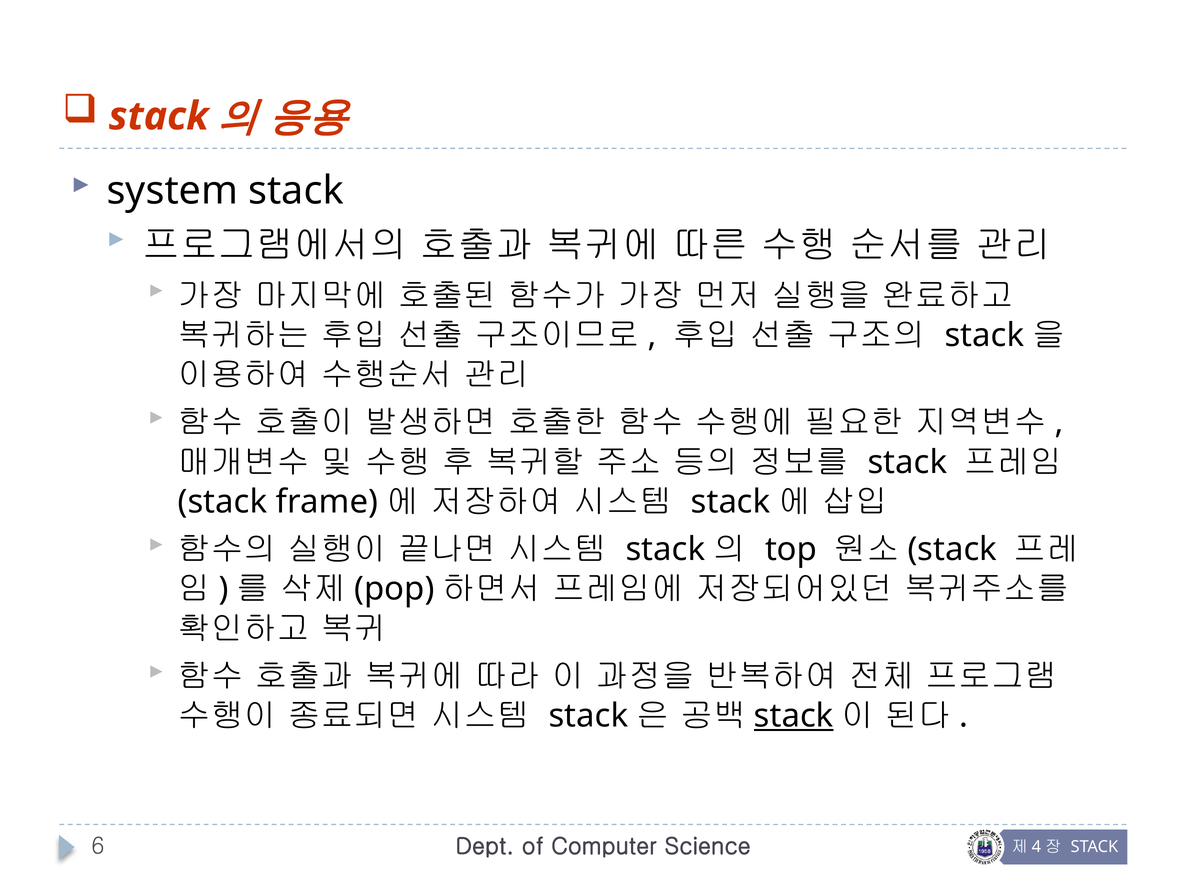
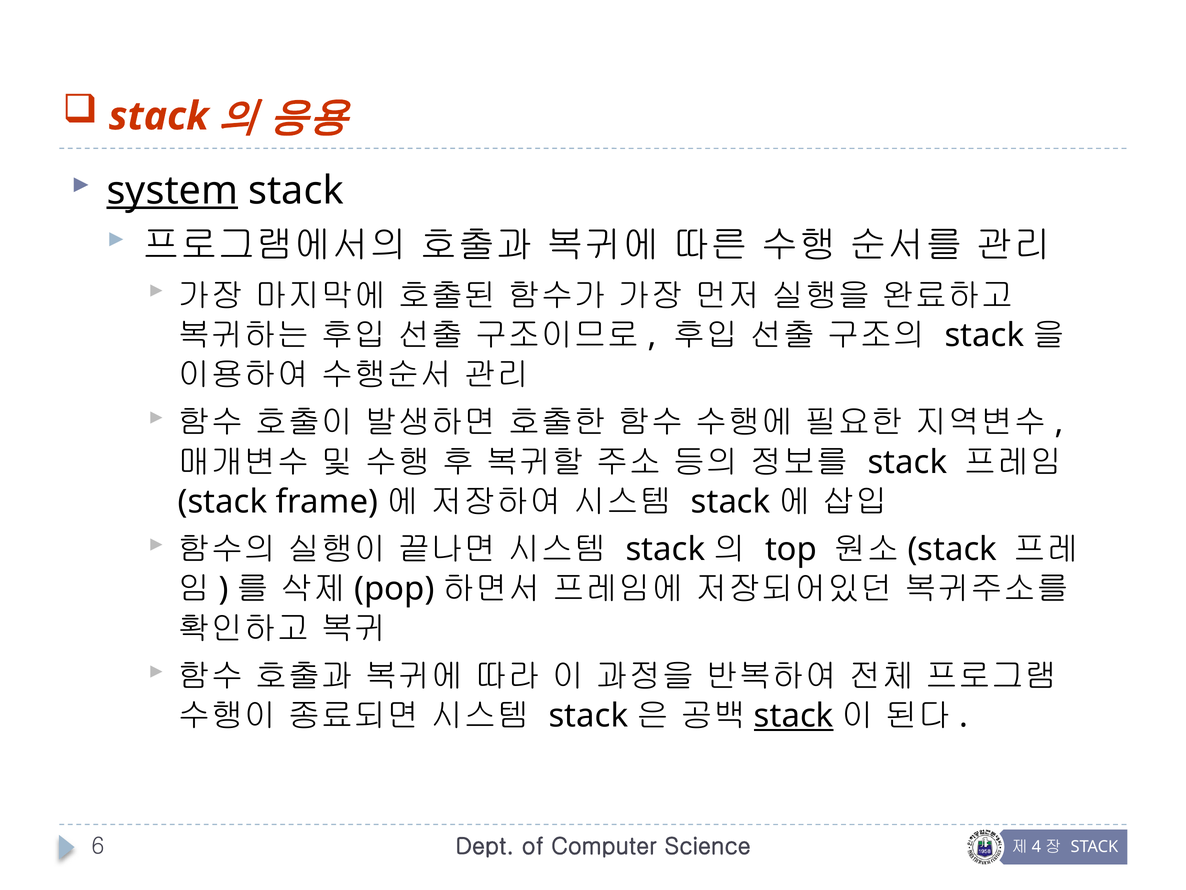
system underline: none -> present
